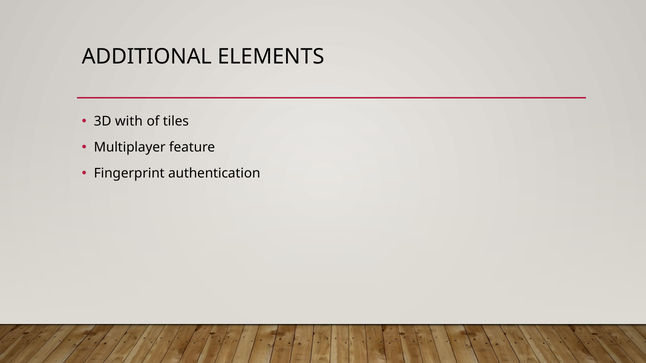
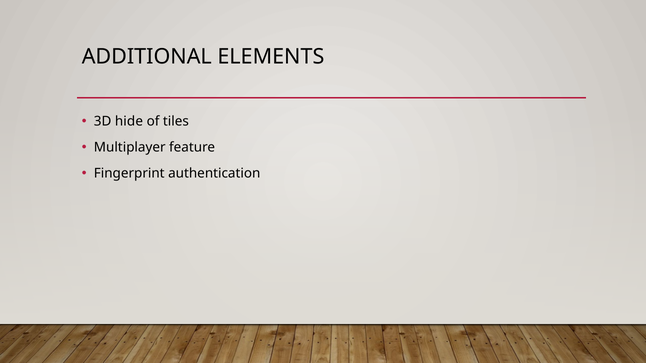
with: with -> hide
